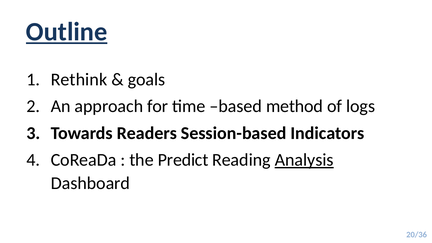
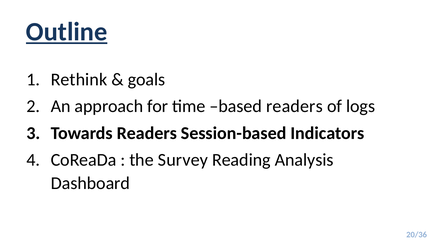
based method: method -> readers
Predict: Predict -> Survey
Analysis underline: present -> none
